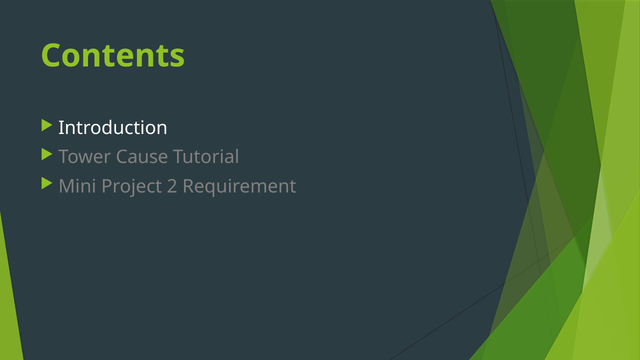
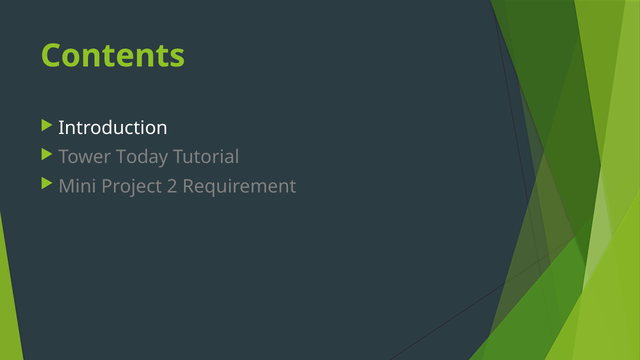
Cause: Cause -> Today
